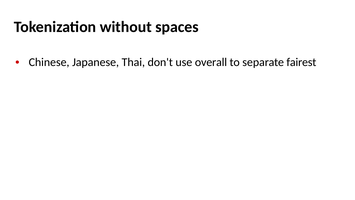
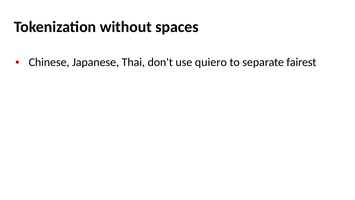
overall: overall -> quiero
